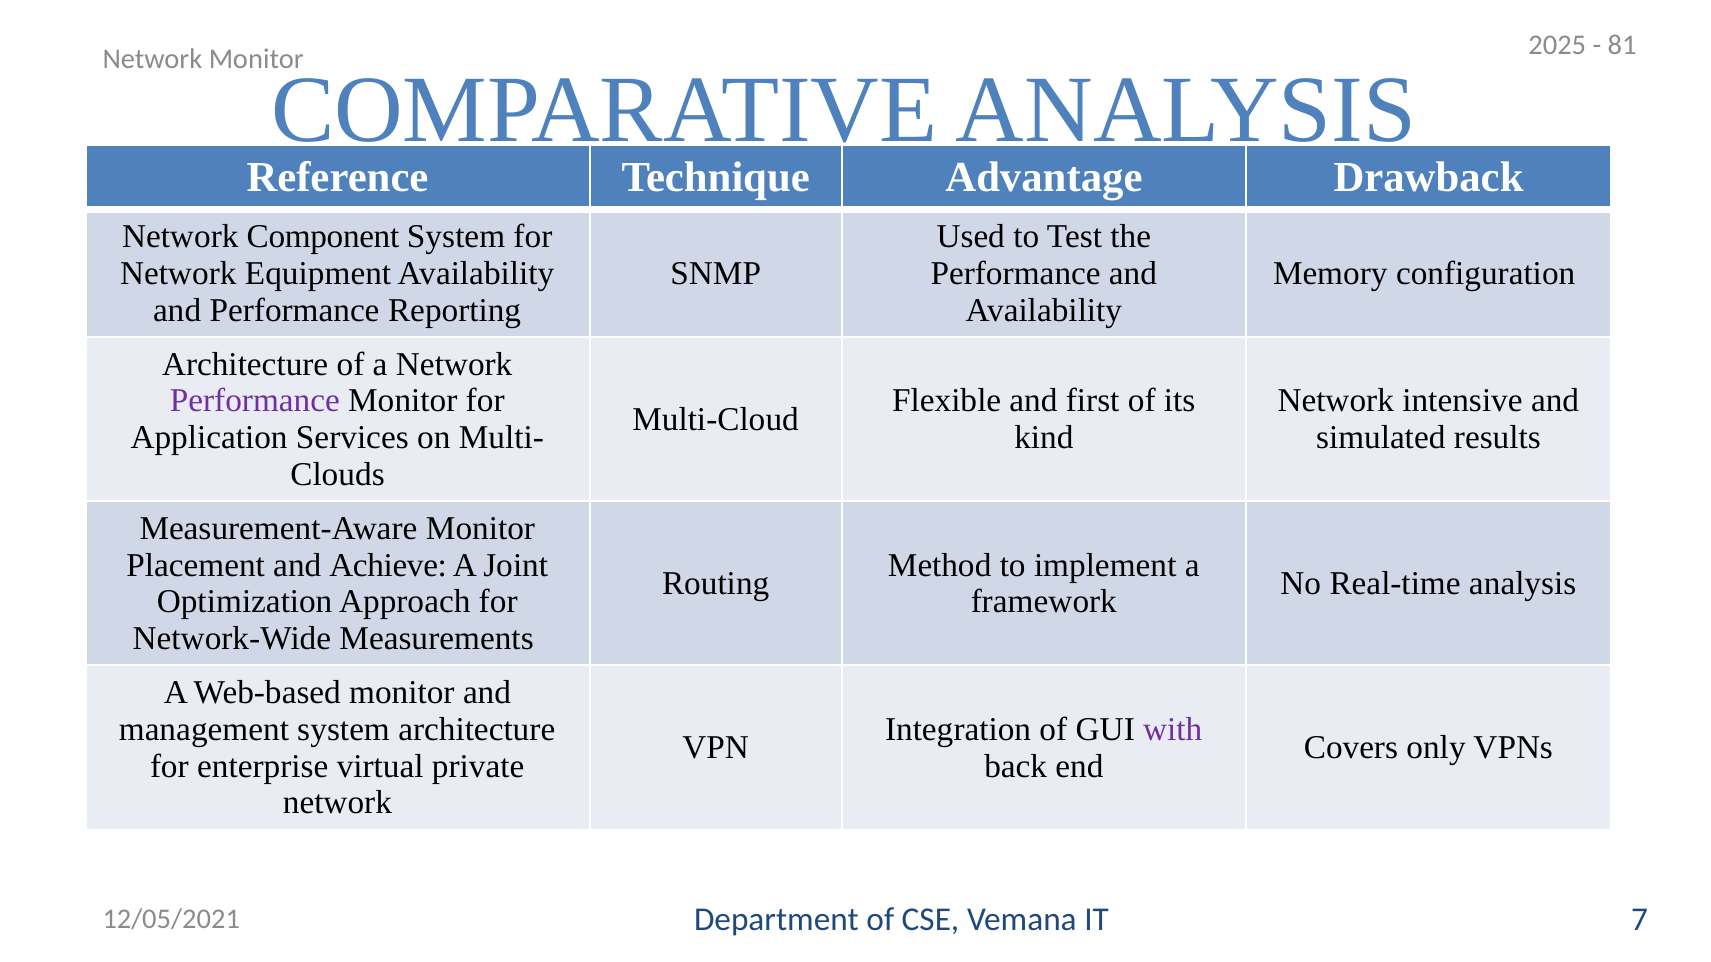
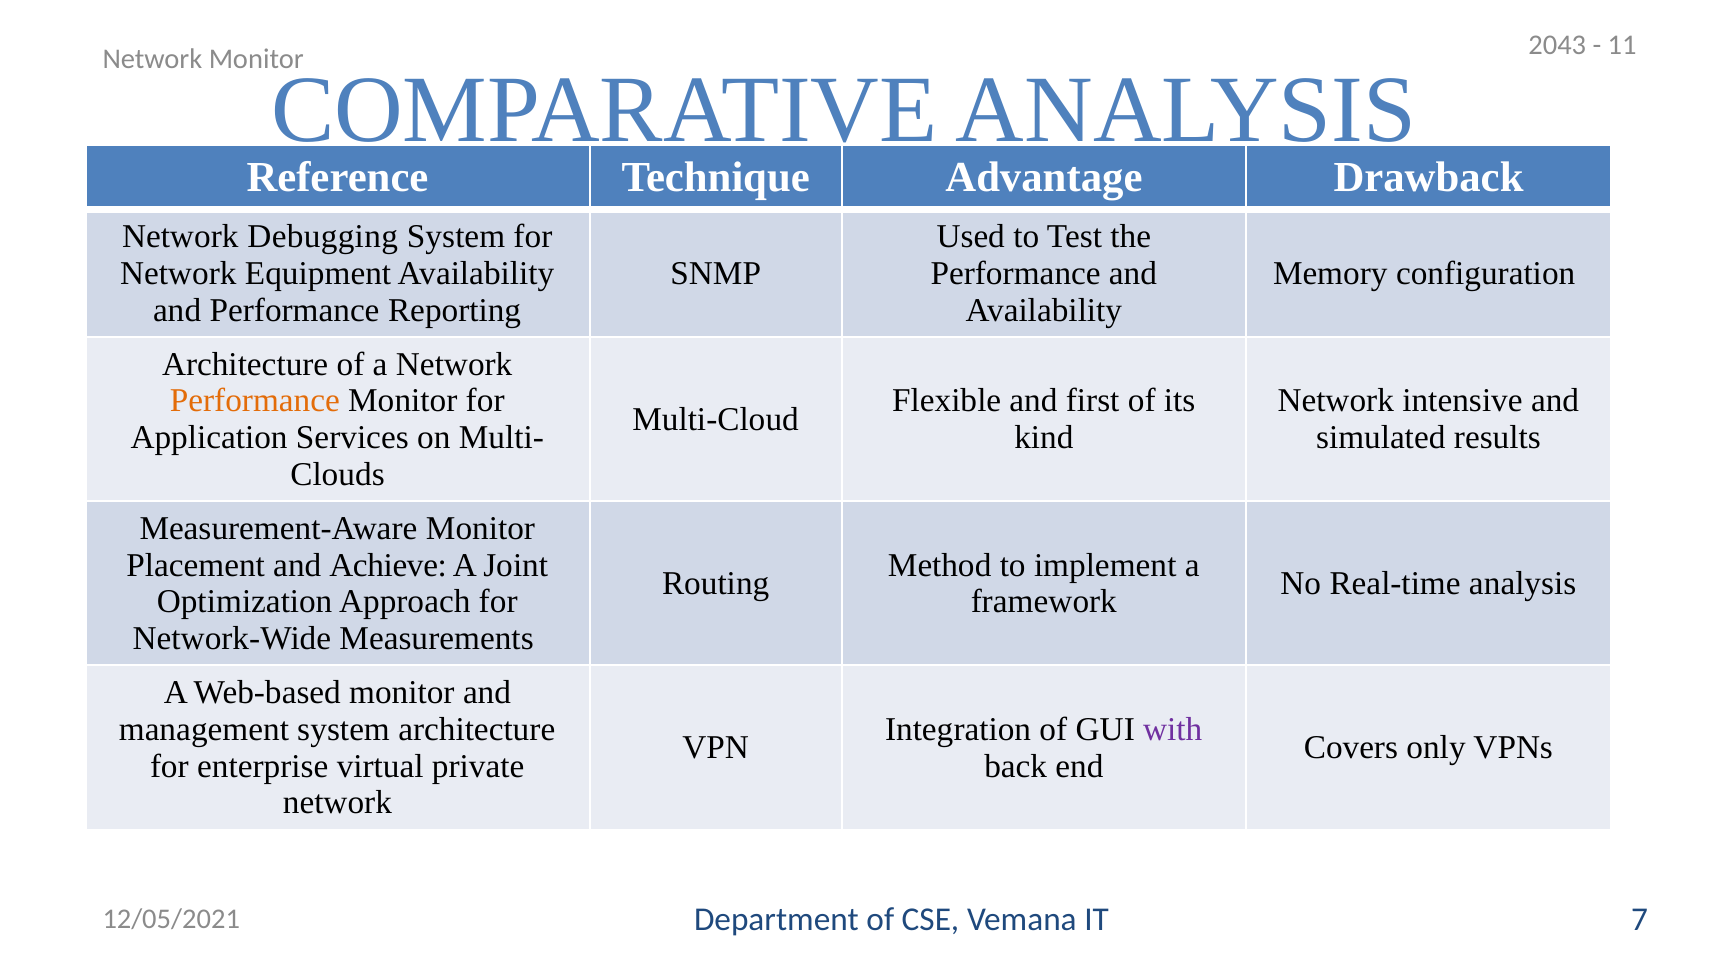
2025: 2025 -> 2043
81: 81 -> 11
Component: Component -> Debugging
Performance at (255, 401) colour: purple -> orange
